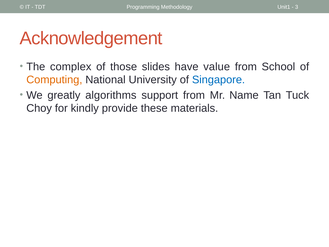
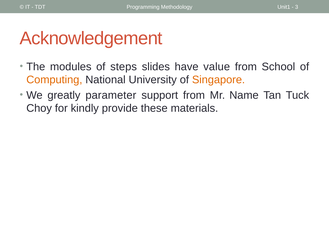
complex: complex -> modules
those: those -> steps
Singapore colour: blue -> orange
algorithms: algorithms -> parameter
